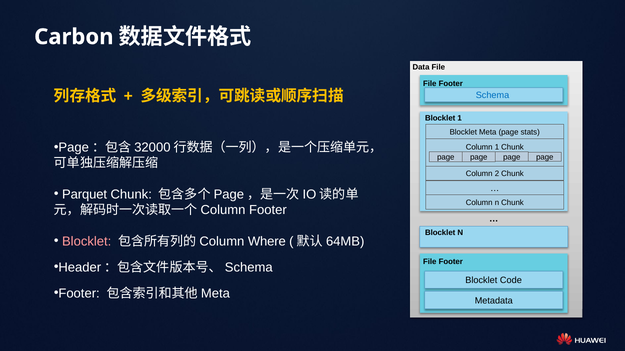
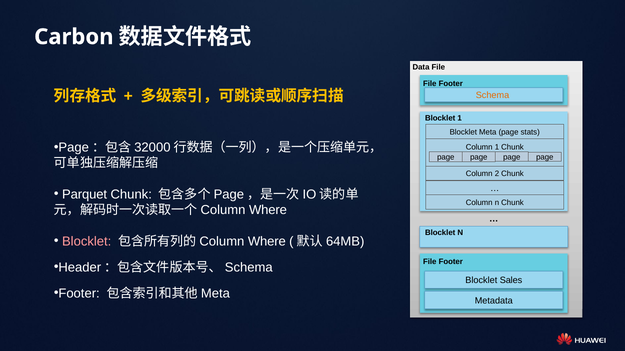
Schema colour: blue -> orange
Footer at (268, 210): Footer -> Where
Code: Code -> Sales
